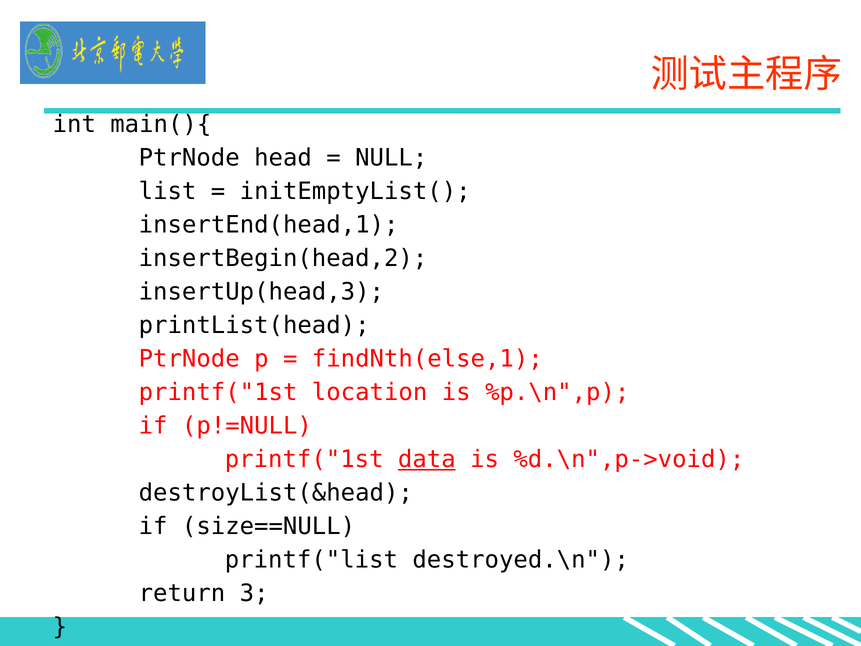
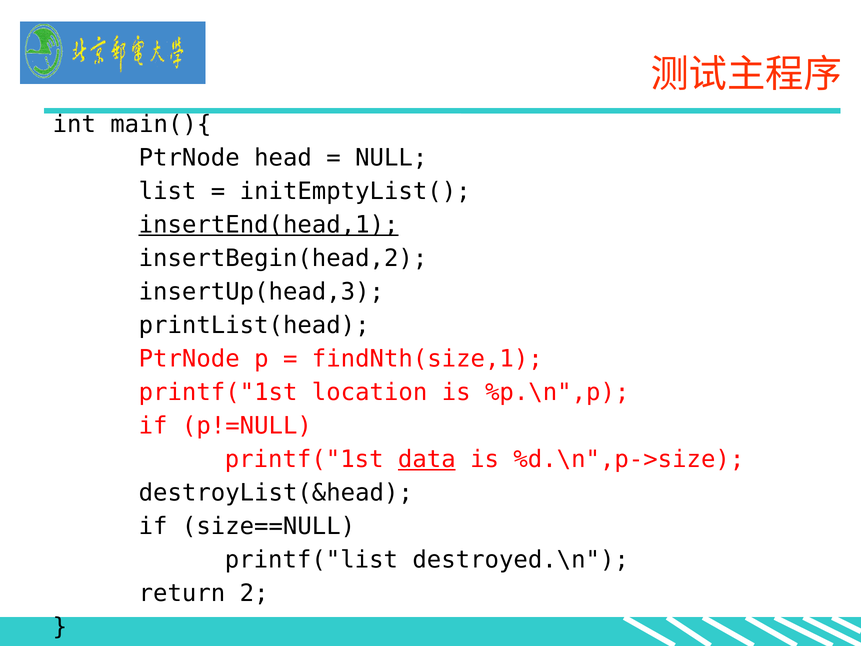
insertEnd(head,1 underline: none -> present
findNth(else,1: findNth(else,1 -> findNth(size,1
%d.\n",p->void: %d.\n",p->void -> %d.\n",p->size
3: 3 -> 2
